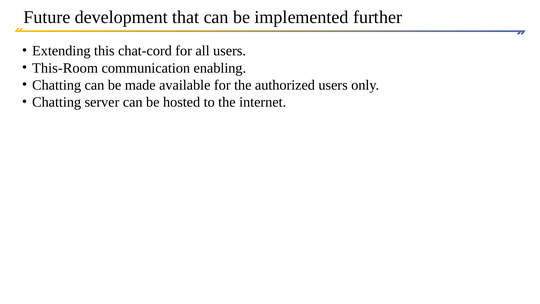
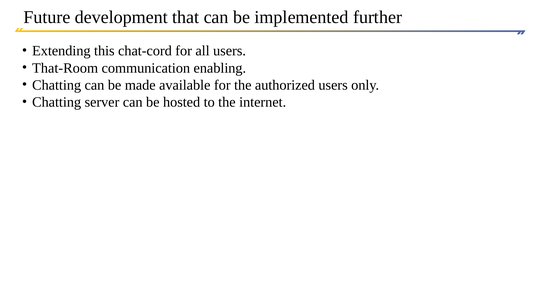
This-Room: This-Room -> That-Room
